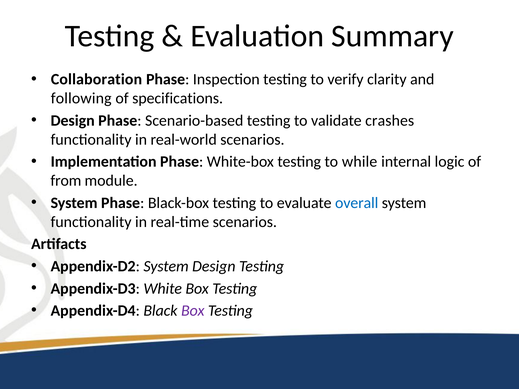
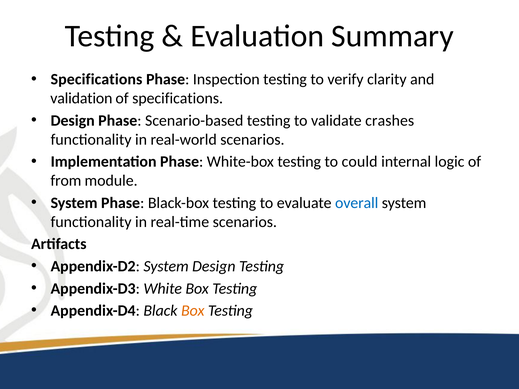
Collaboration at (96, 79): Collaboration -> Specifications
following: following -> validation
while: while -> could
Box at (193, 311) colour: purple -> orange
